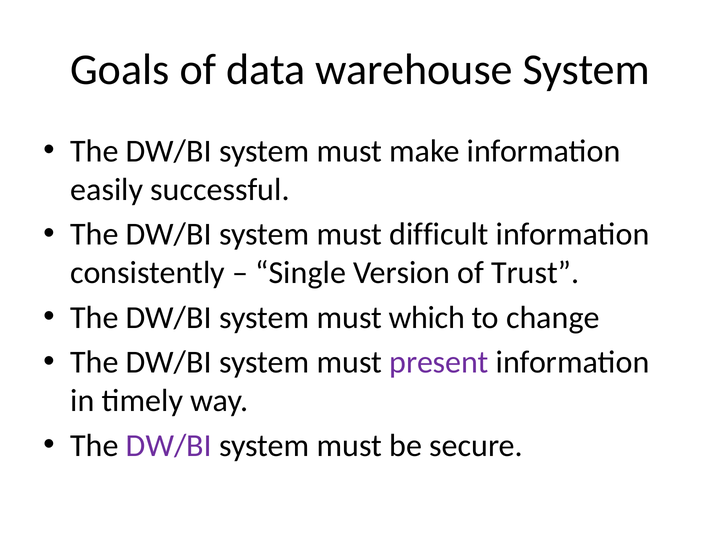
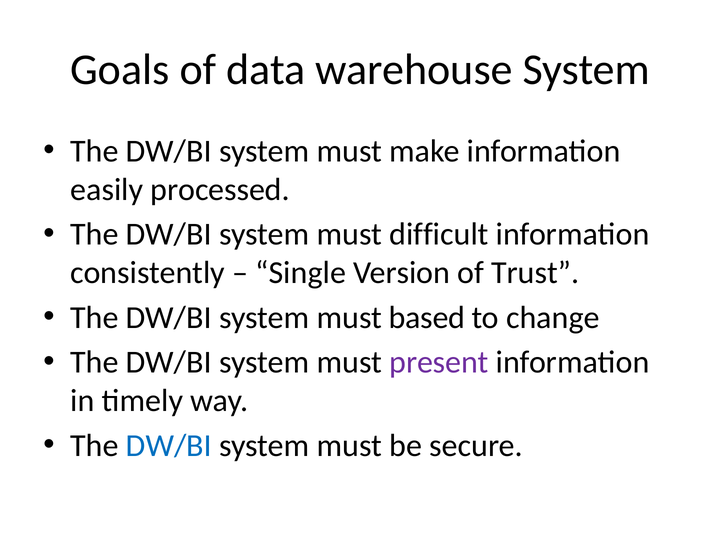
successful: successful -> processed
which: which -> based
DW/BI at (169, 446) colour: purple -> blue
